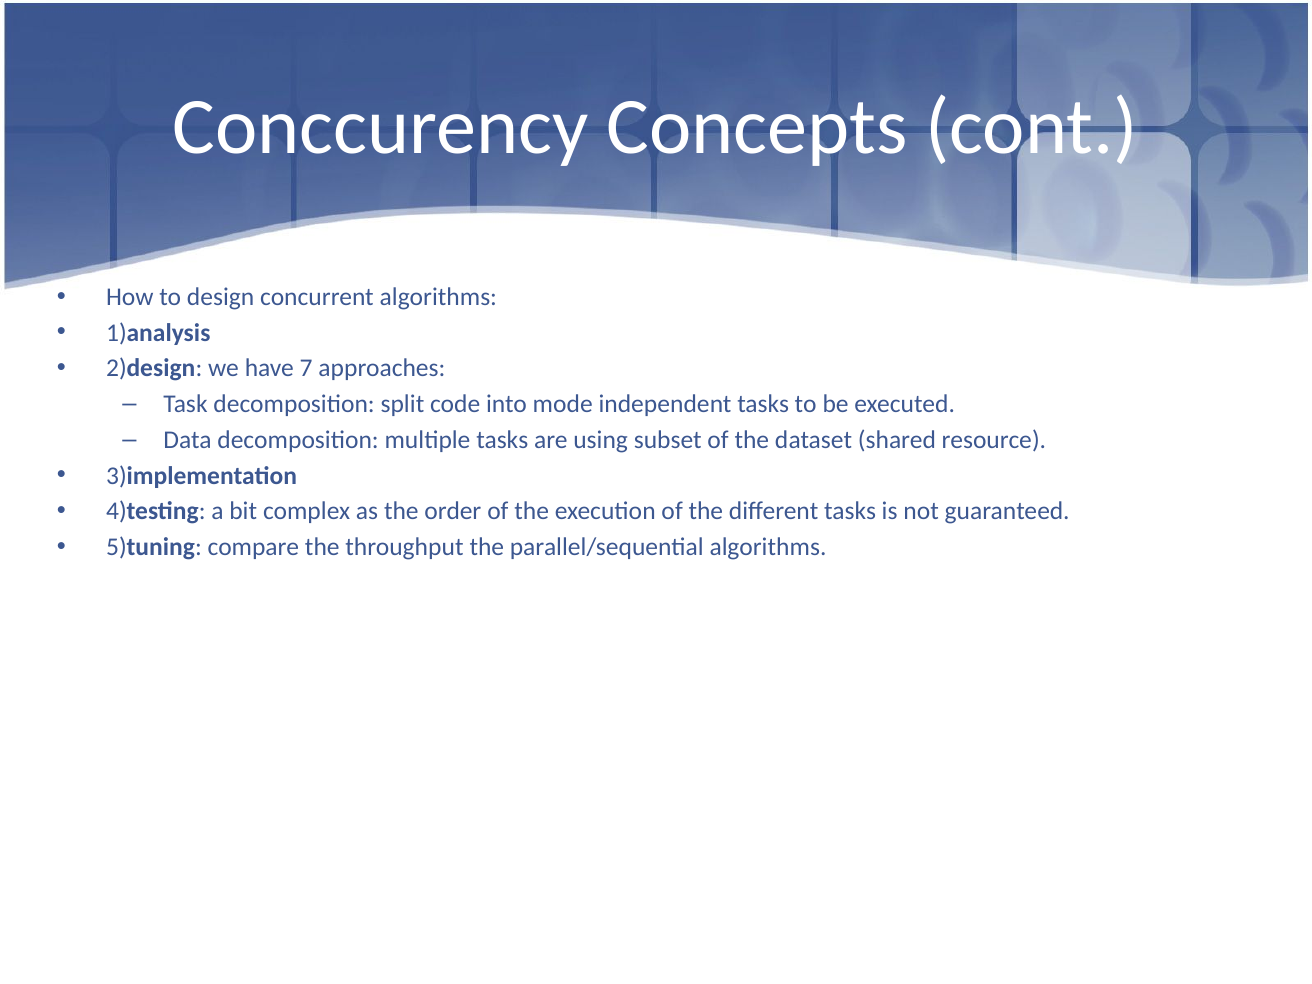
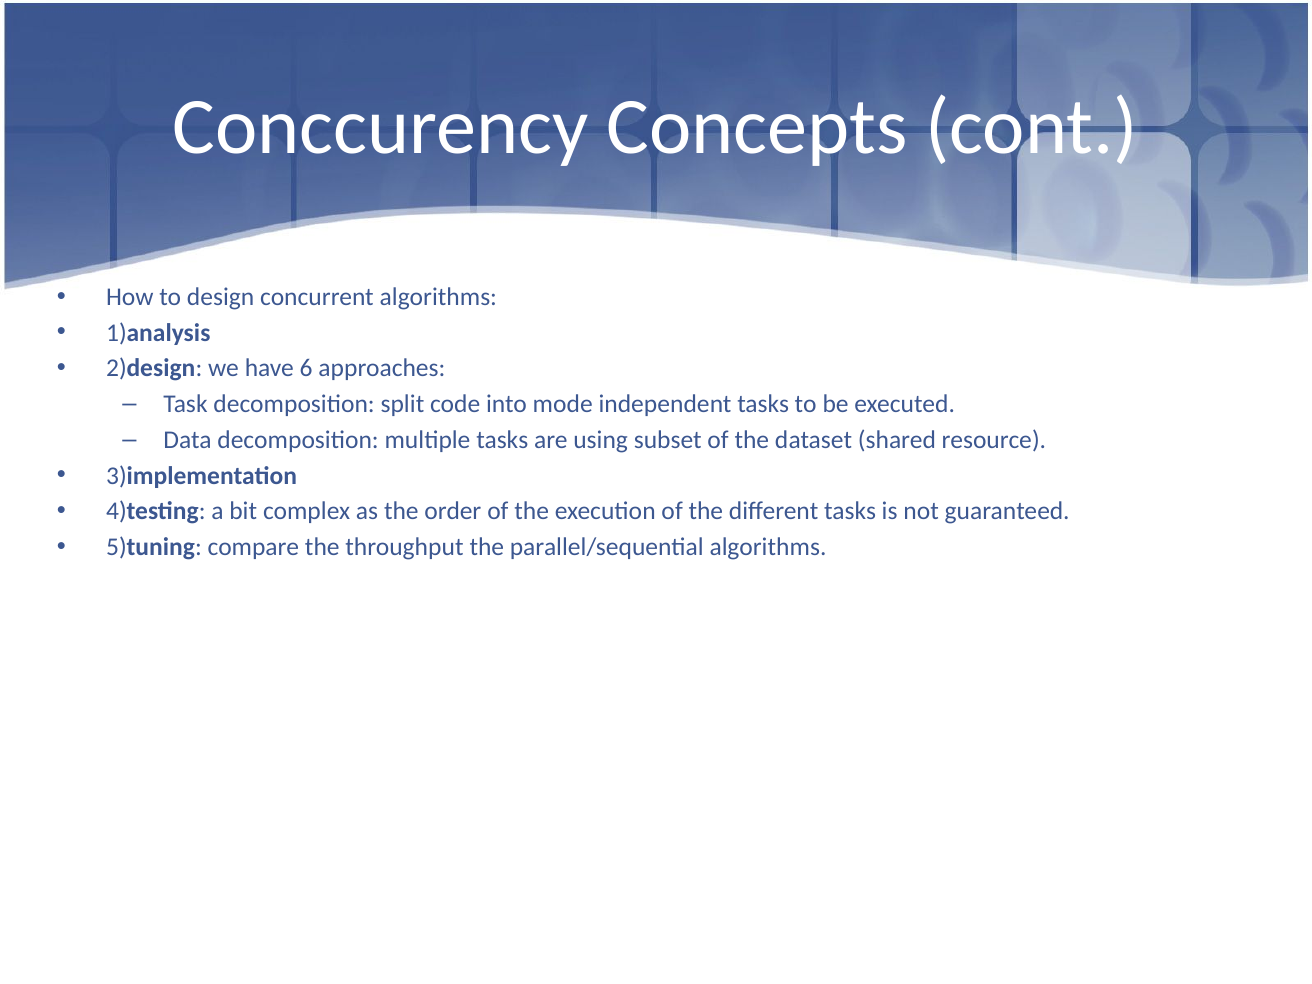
7: 7 -> 6
